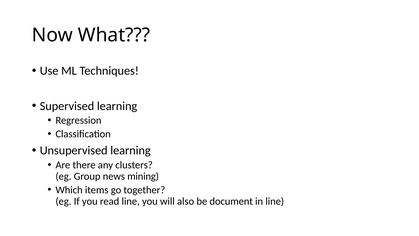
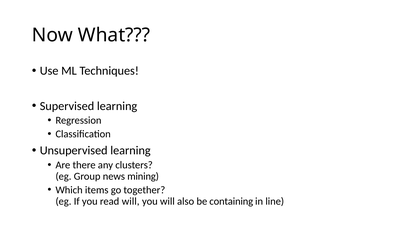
read line: line -> will
document: document -> containing
